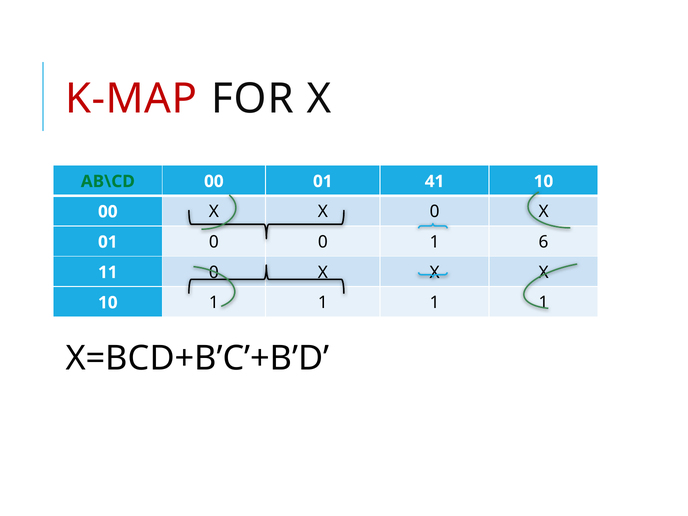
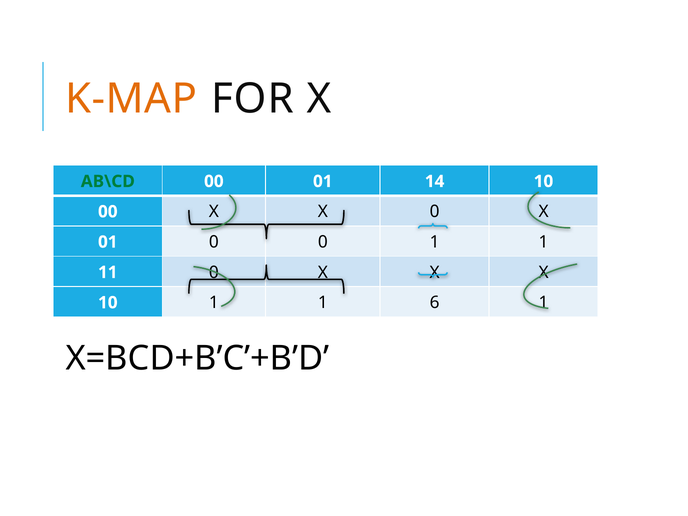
K-MAP colour: red -> orange
41: 41 -> 14
6 at (544, 242): 6 -> 1
1 at (435, 303): 1 -> 6
